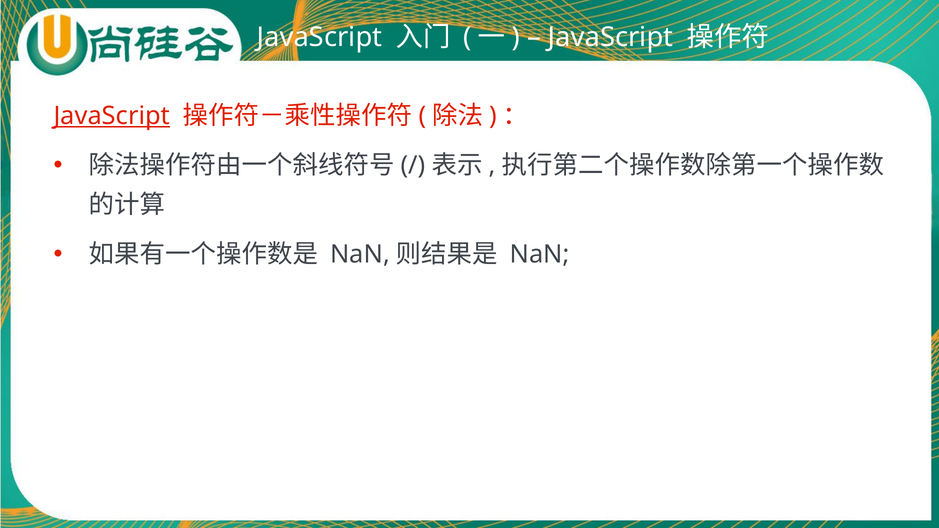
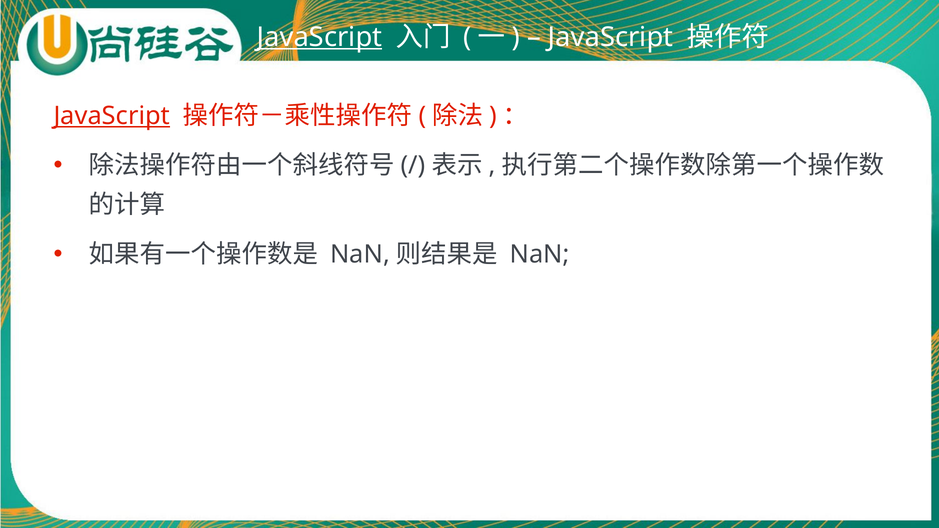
JavaScript at (320, 37) underline: none -> present
